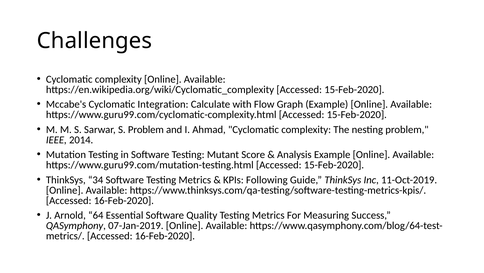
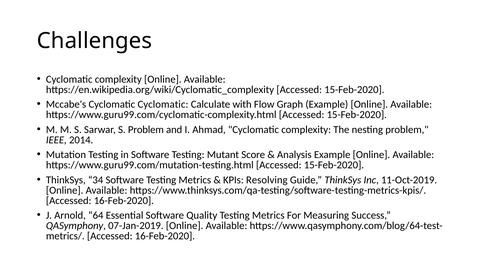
Cyclomatic Integration: Integration -> Cyclomatic
Following: Following -> Resolving
